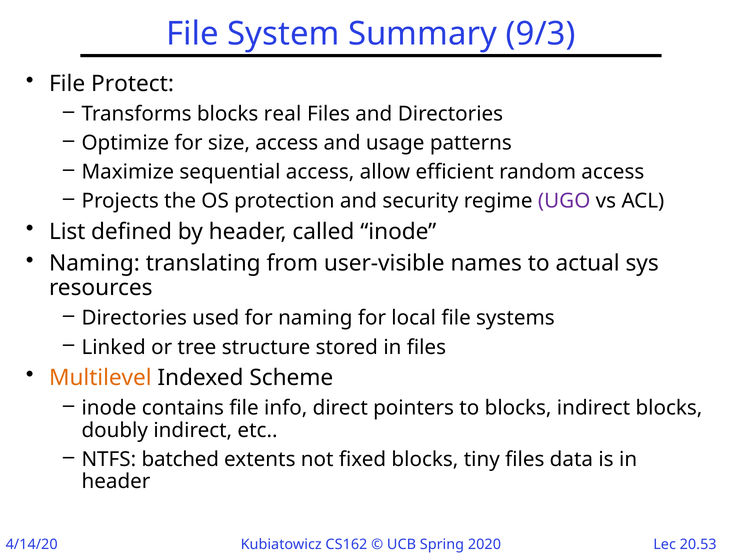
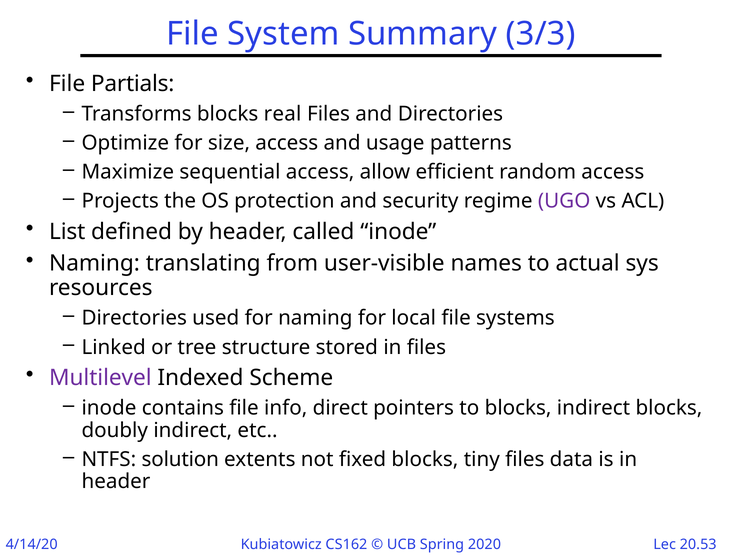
9/3: 9/3 -> 3/3
Protect: Protect -> Partials
Multilevel colour: orange -> purple
batched: batched -> solution
